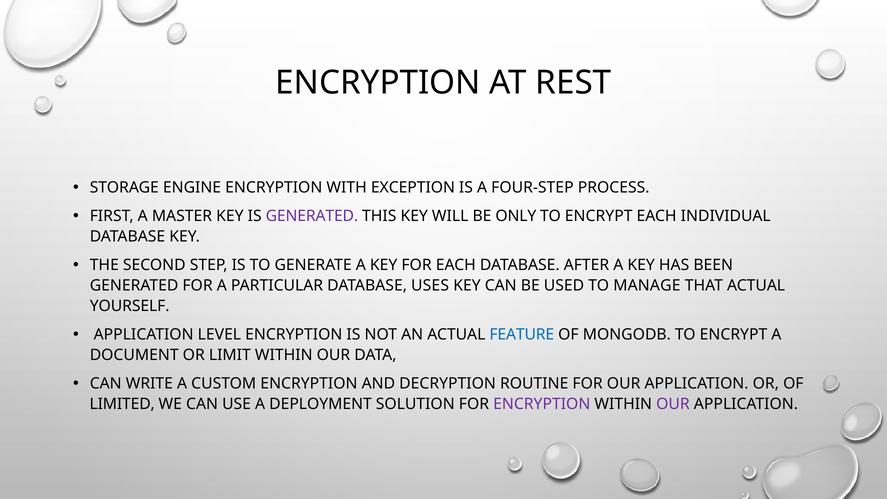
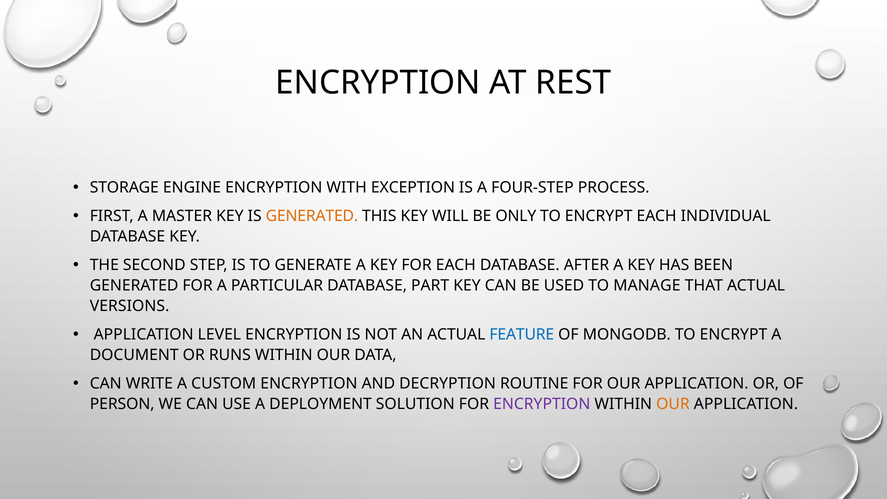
GENERATED at (312, 216) colour: purple -> orange
USES: USES -> PART
YOURSELF: YOURSELF -> VERSIONS
LIMIT: LIMIT -> RUNS
LIMITED: LIMITED -> PERSON
OUR at (673, 404) colour: purple -> orange
